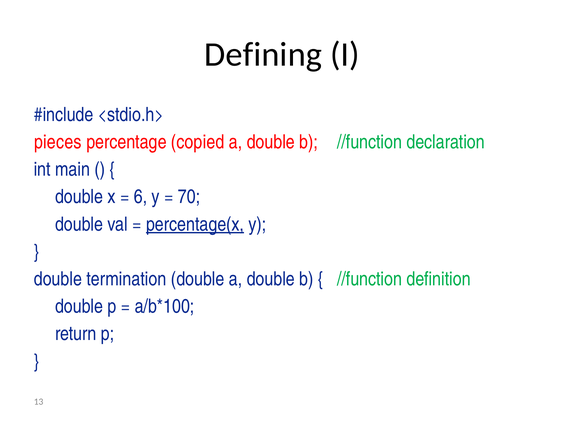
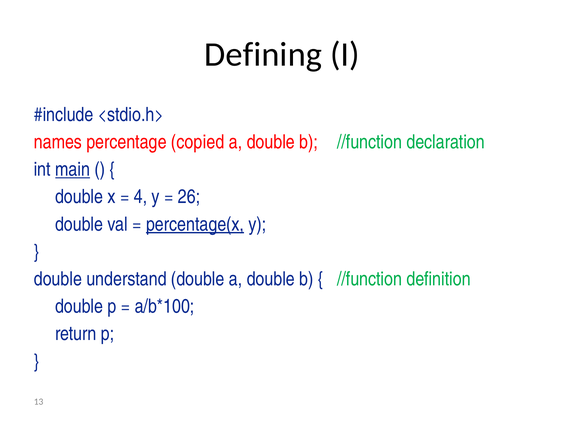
pieces: pieces -> names
main underline: none -> present
6: 6 -> 4
70: 70 -> 26
termination: termination -> understand
